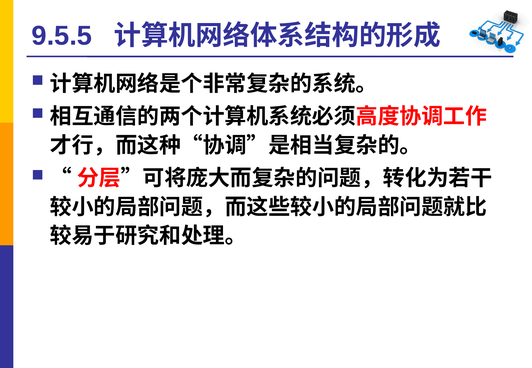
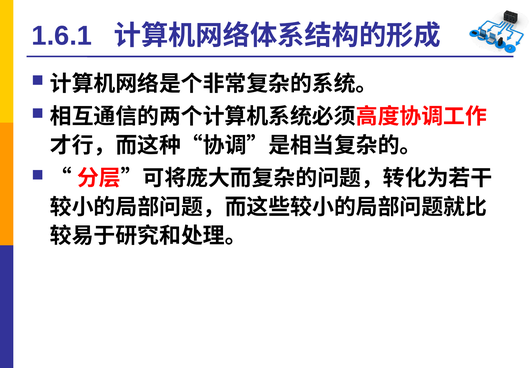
9.5.5: 9.5.5 -> 1.6.1
